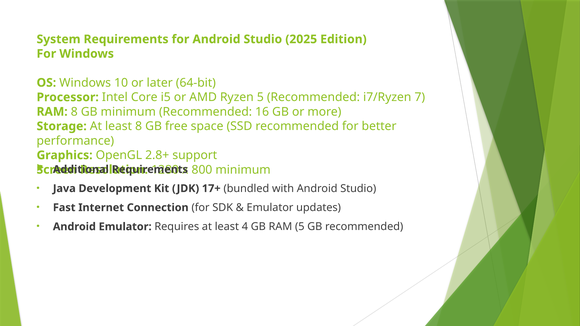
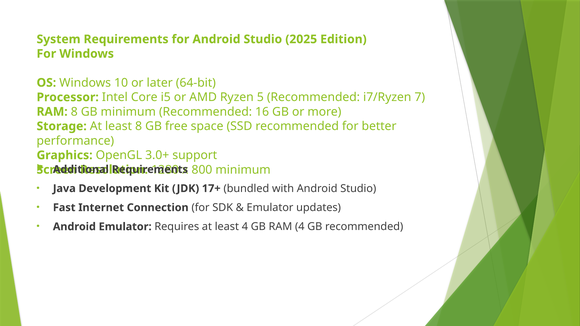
2.8+: 2.8+ -> 3.0+
RAM 5: 5 -> 4
